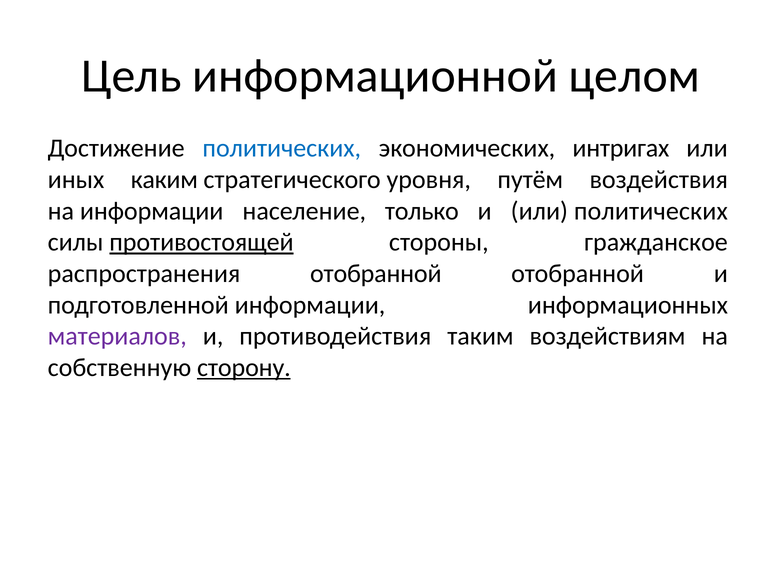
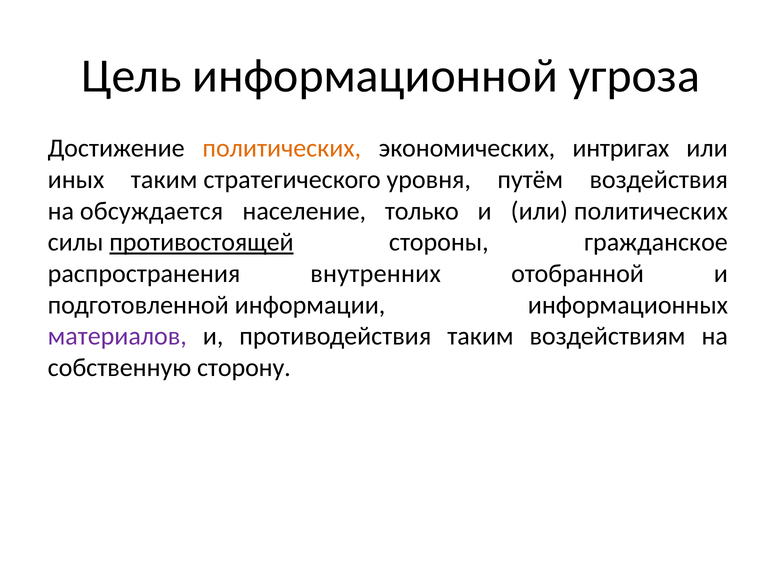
целом: целом -> угроза
политических at (282, 148) colour: blue -> orange
иных каким: каким -> таким
на информации: информации -> обсуждается
распространения отобранной: отобранной -> внутренних
сторону underline: present -> none
